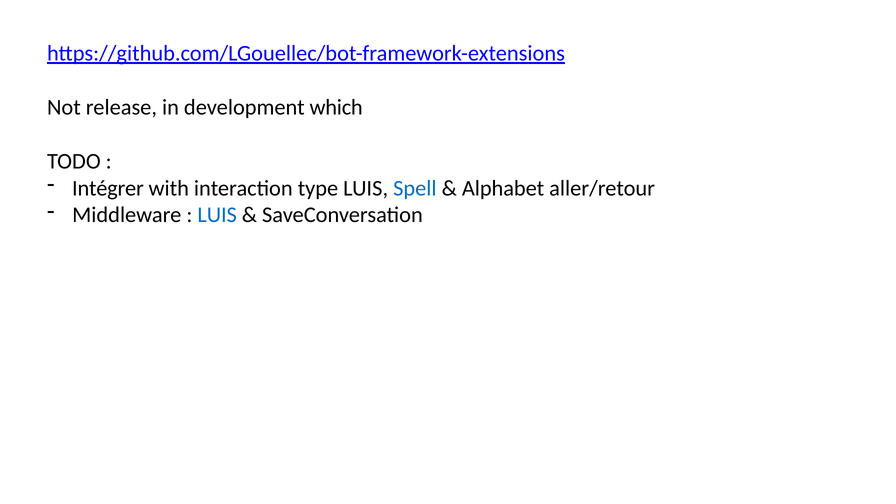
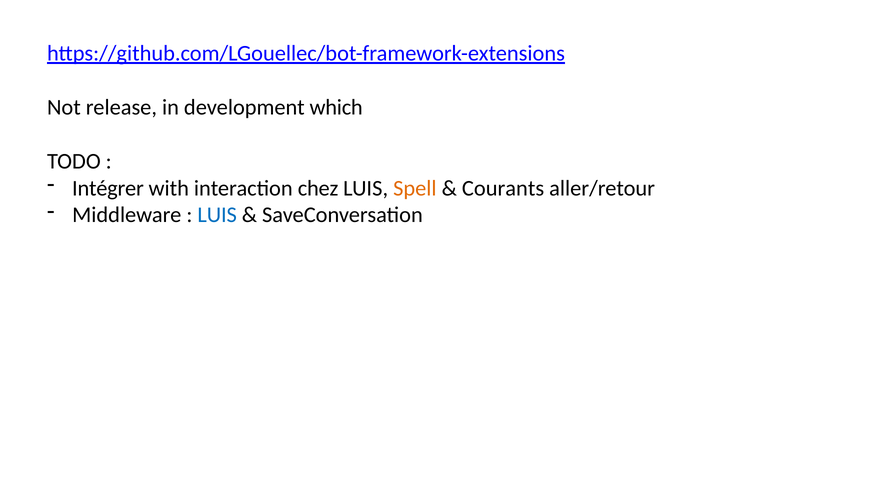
type: type -> chez
Spell colour: blue -> orange
Alphabet: Alphabet -> Courants
